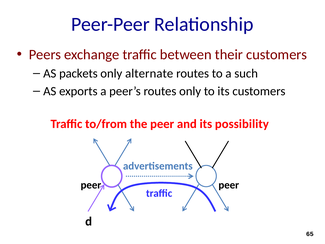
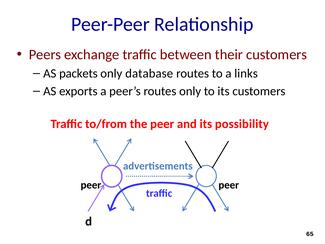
alternate: alternate -> database
such: such -> links
